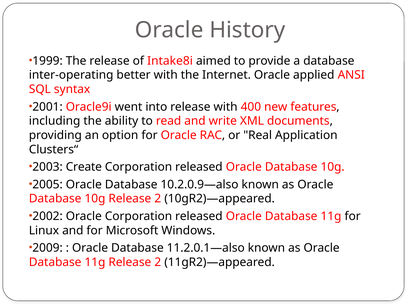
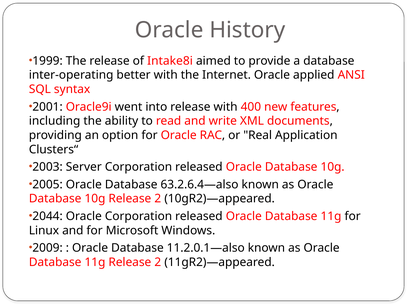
Create: Create -> Server
10.2.0.9—also: 10.2.0.9—also -> 63.2.6.4—also
2002: 2002 -> 2044
